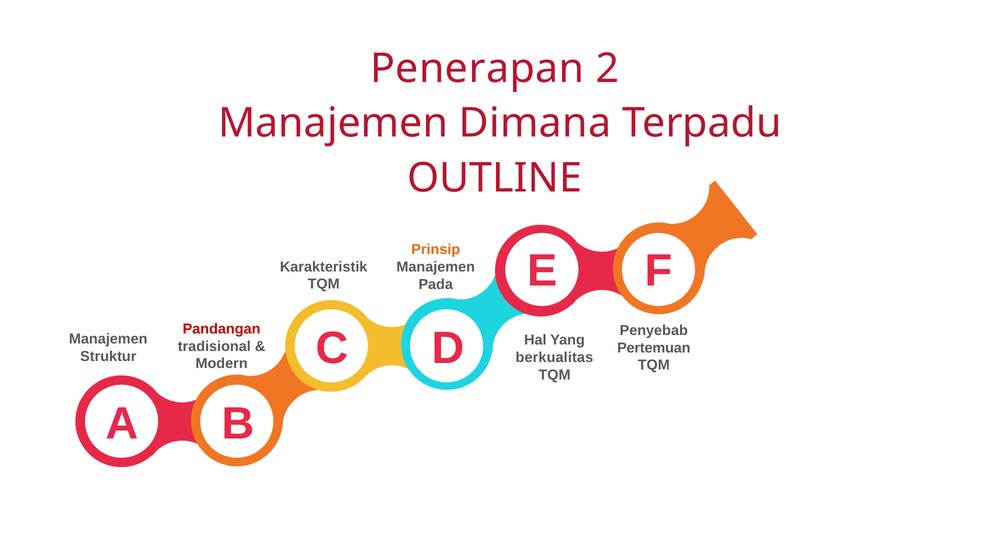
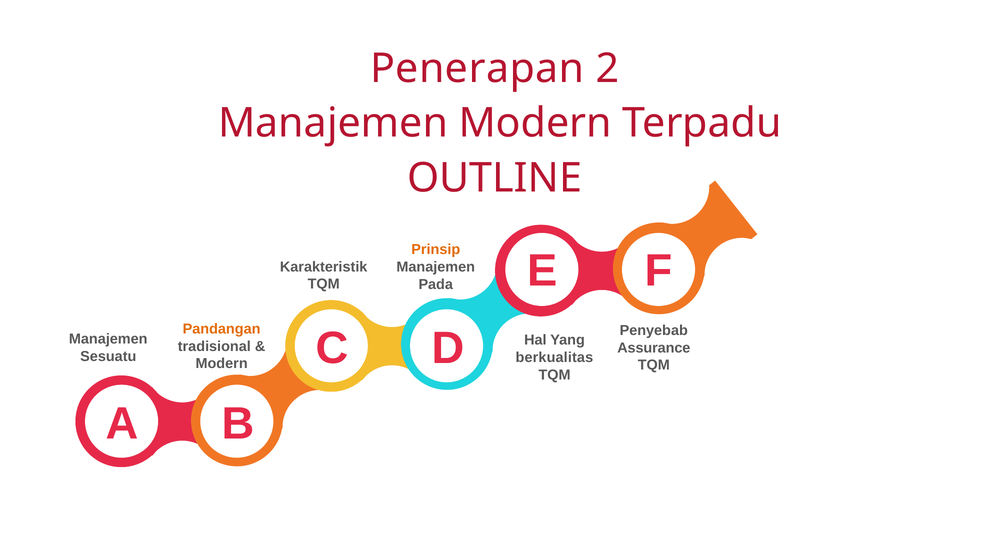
Manajemen Dimana: Dimana -> Modern
Pandangan colour: red -> orange
Pertemuan: Pertemuan -> Assurance
Struktur: Struktur -> Sesuatu
